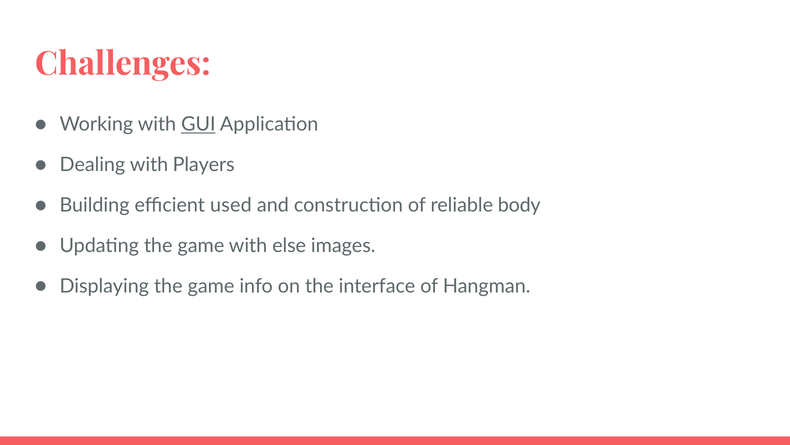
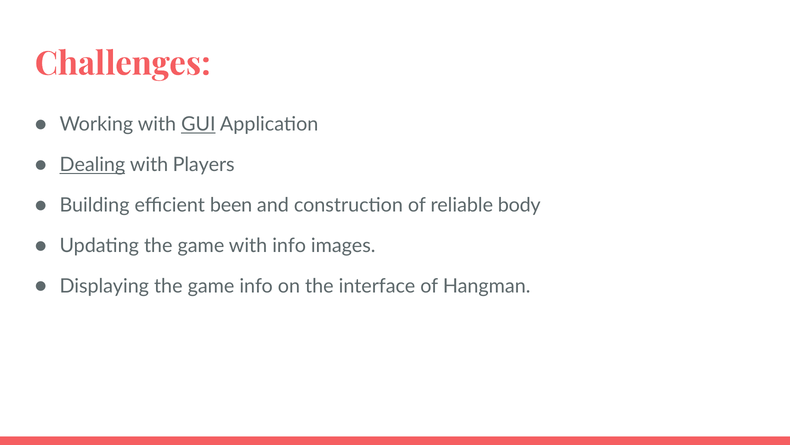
Dealing underline: none -> present
used: used -> been
with else: else -> info
